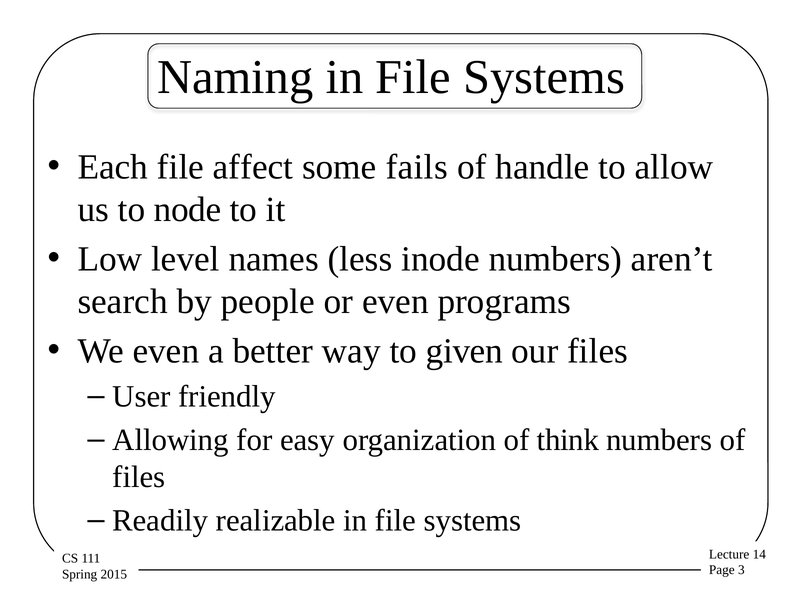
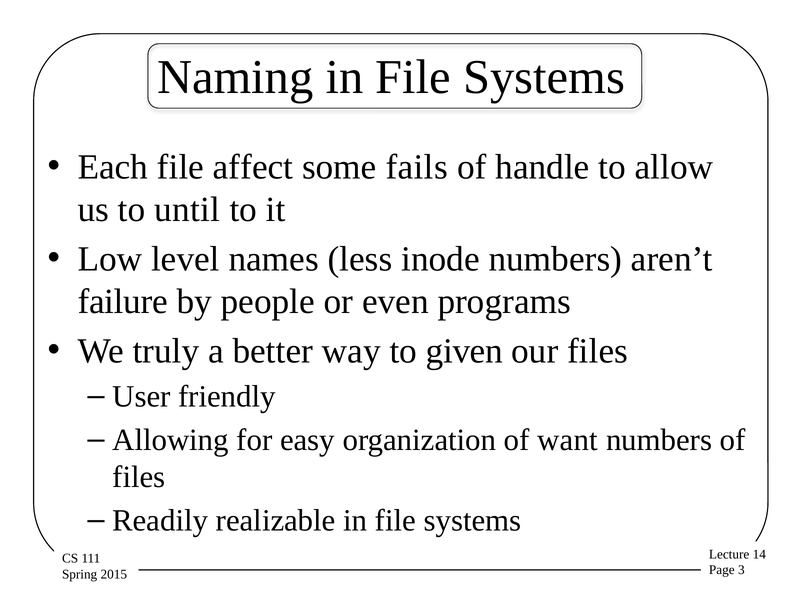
node: node -> until
search: search -> failure
We even: even -> truly
think: think -> want
